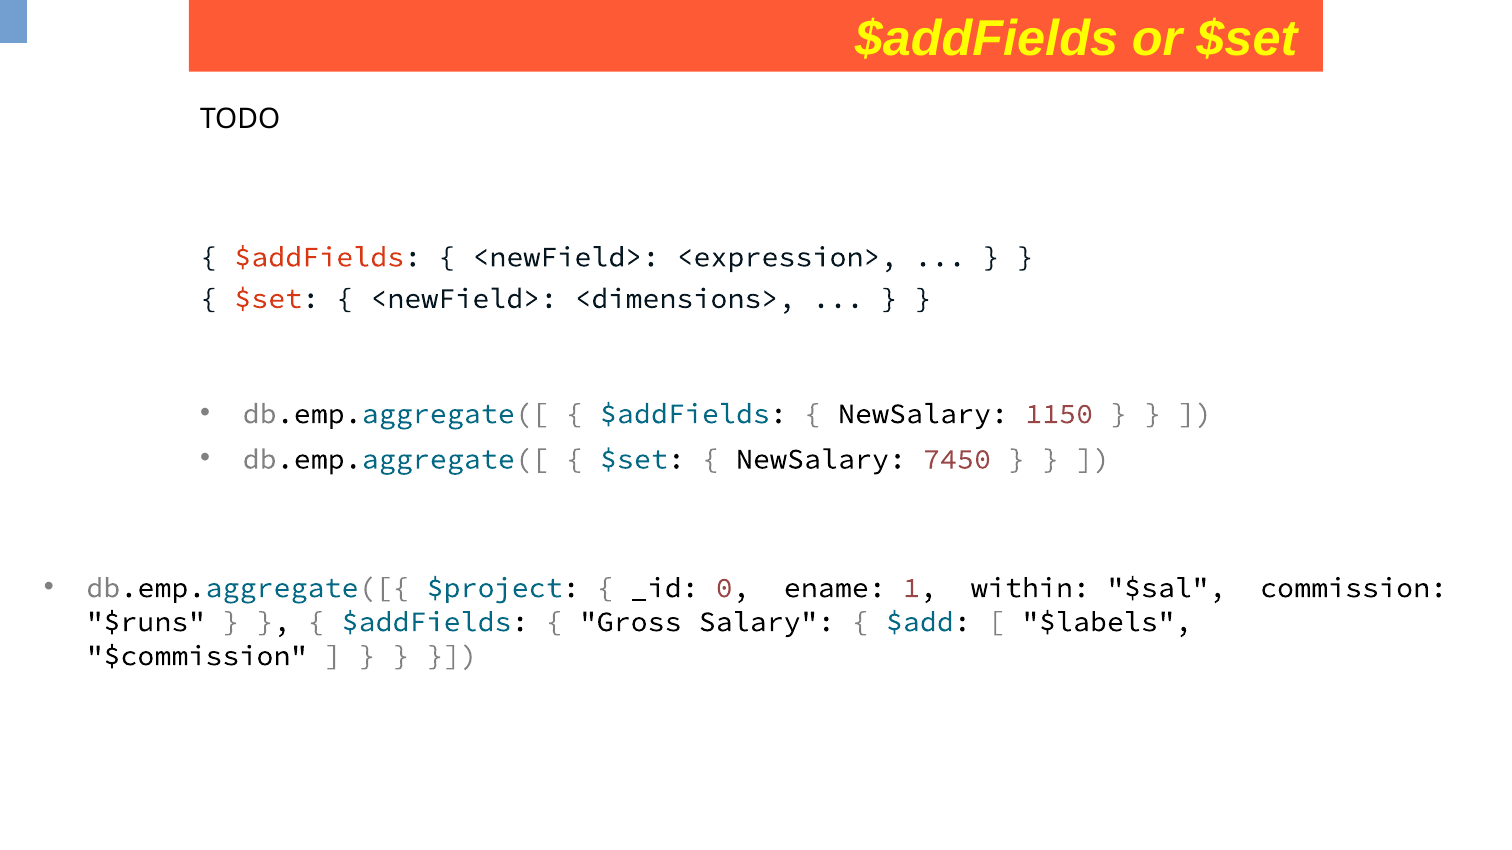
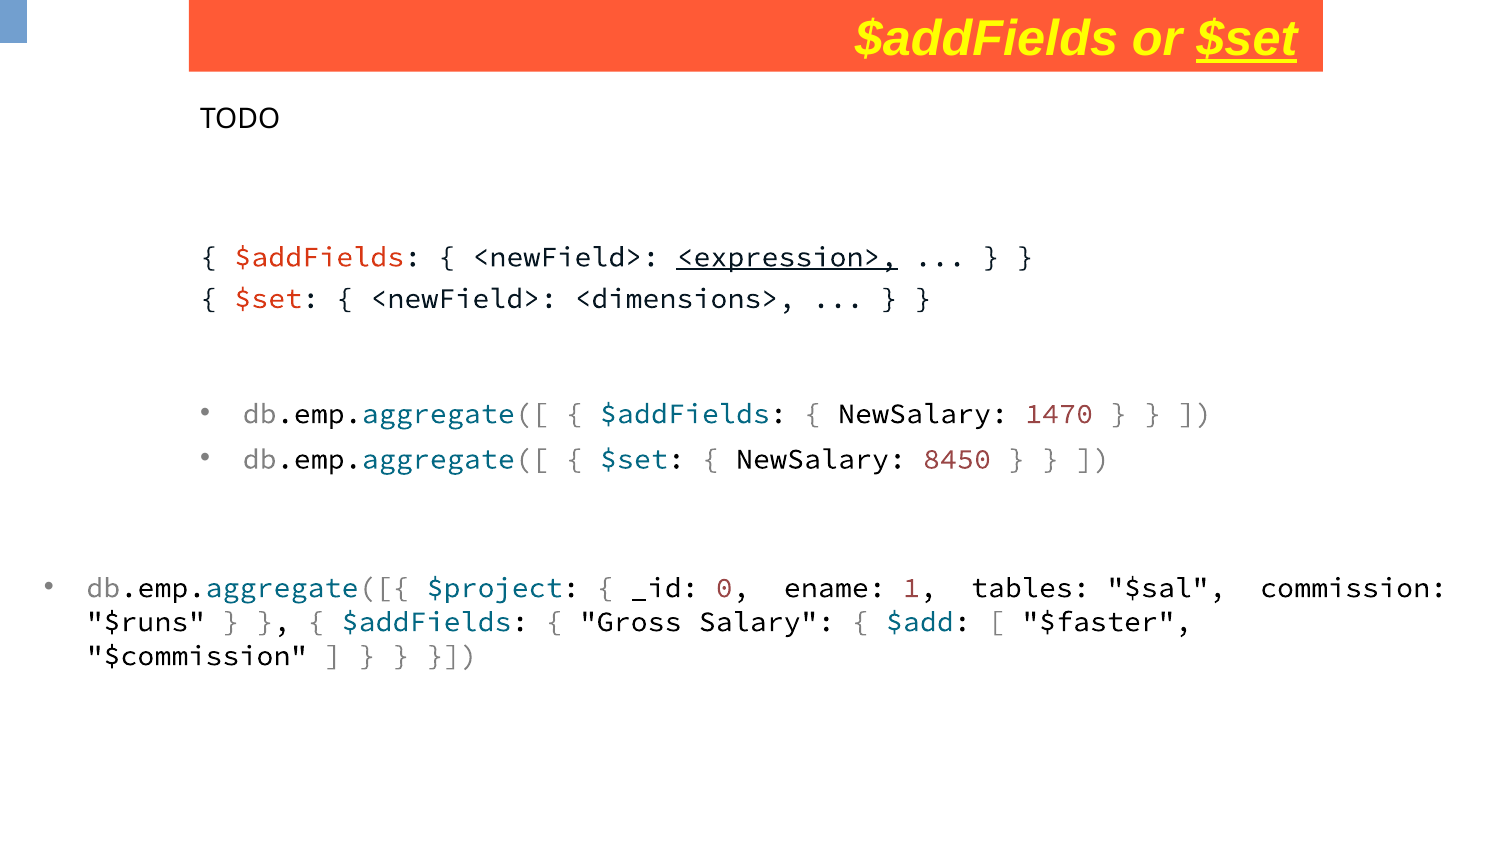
$set at (1247, 39) underline: none -> present
<expression> underline: none -> present
1150: 1150 -> 1470
7450: 7450 -> 8450
within: within -> tables
$labels: $labels -> $faster
